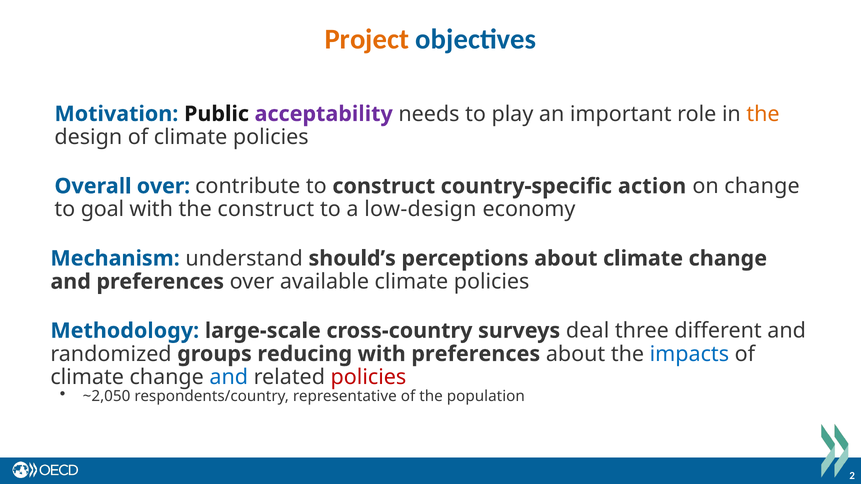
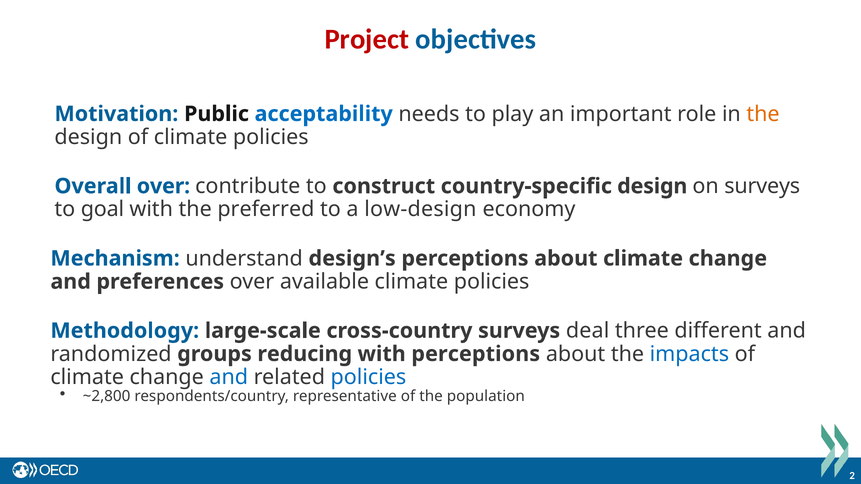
Project colour: orange -> red
acceptability colour: purple -> blue
country-specific action: action -> design
on change: change -> surveys
the construct: construct -> preferred
should’s: should’s -> design’s
with preferences: preferences -> perceptions
policies at (368, 377) colour: red -> blue
~2,050: ~2,050 -> ~2,800
